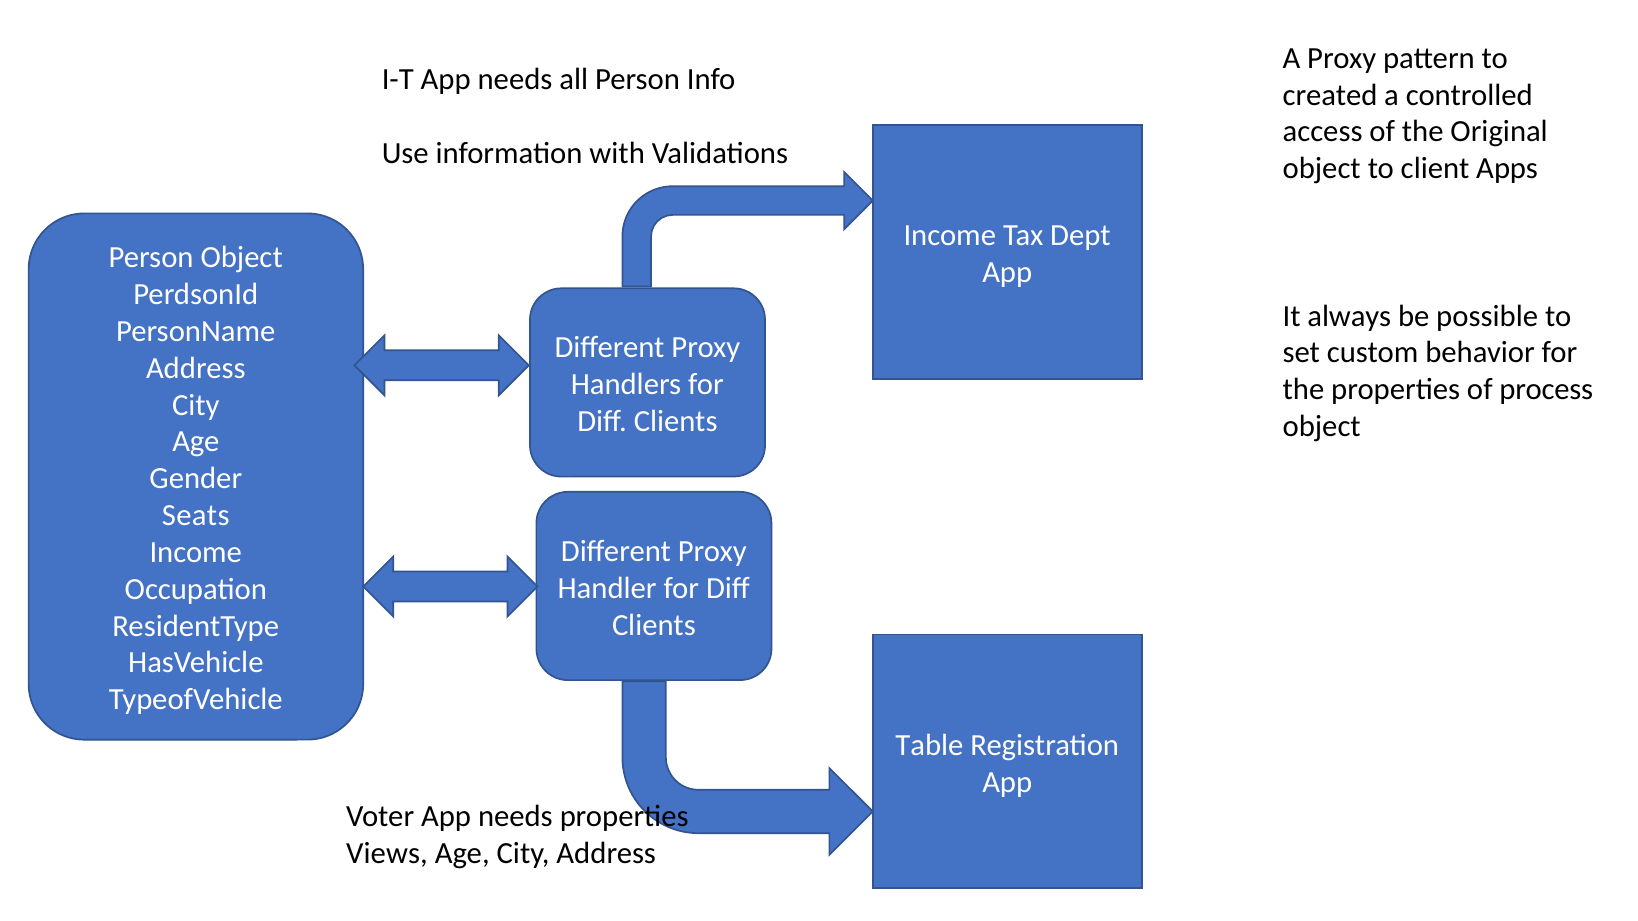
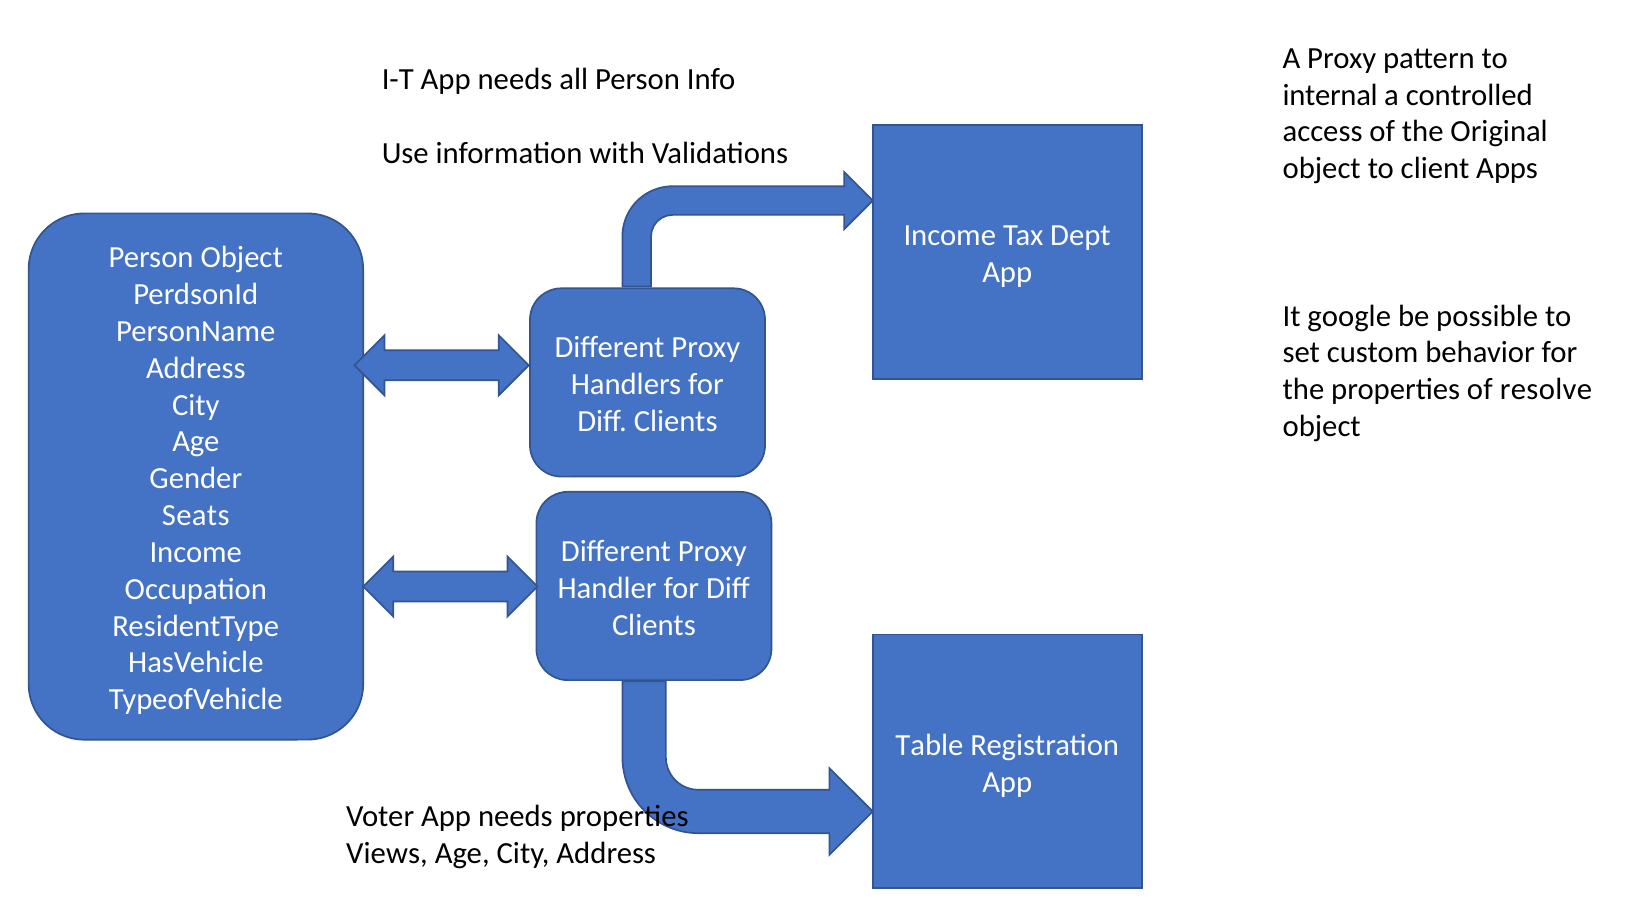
created: created -> internal
always: always -> google
process: process -> resolve
